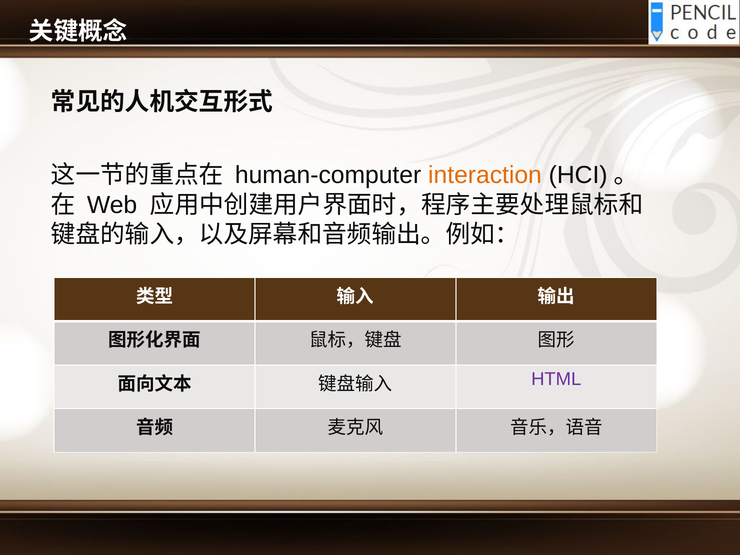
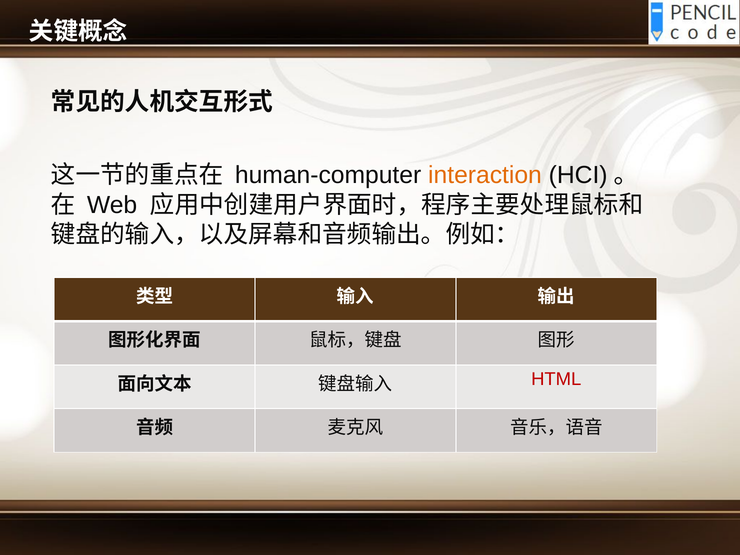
HTML colour: purple -> red
